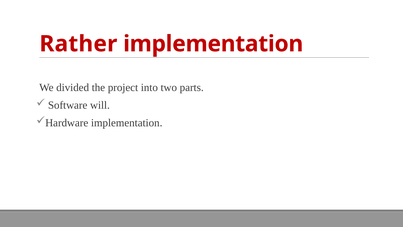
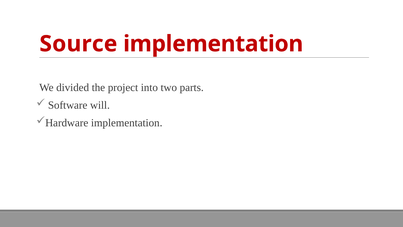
Rather: Rather -> Source
